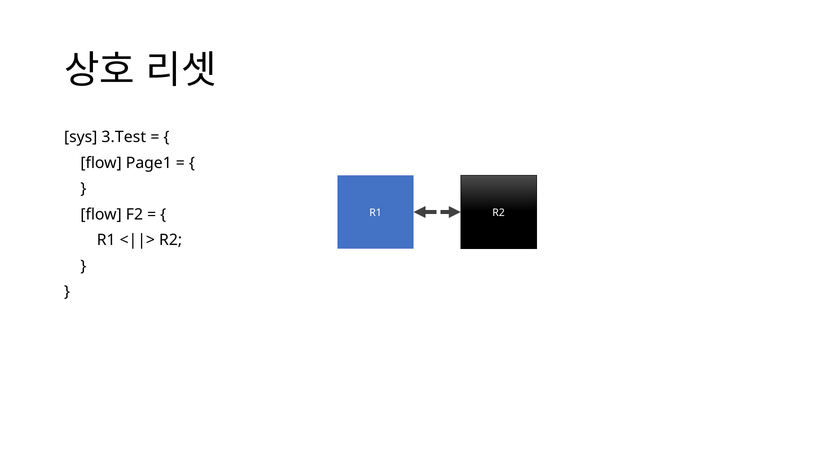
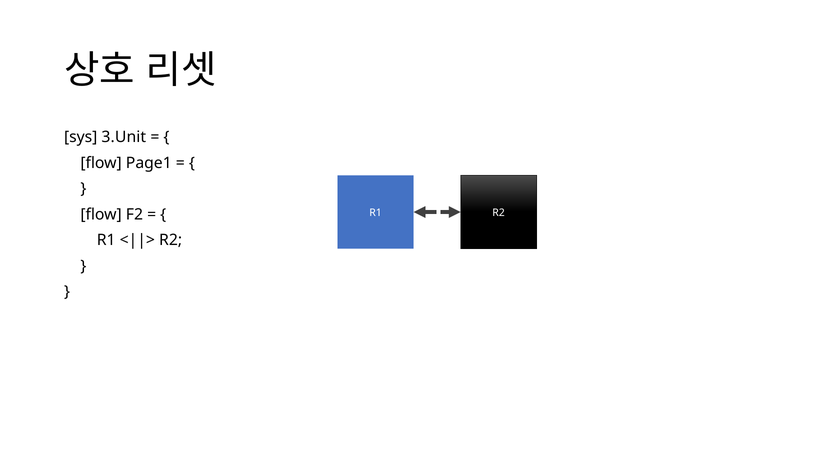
3.Test: 3.Test -> 3.Unit
